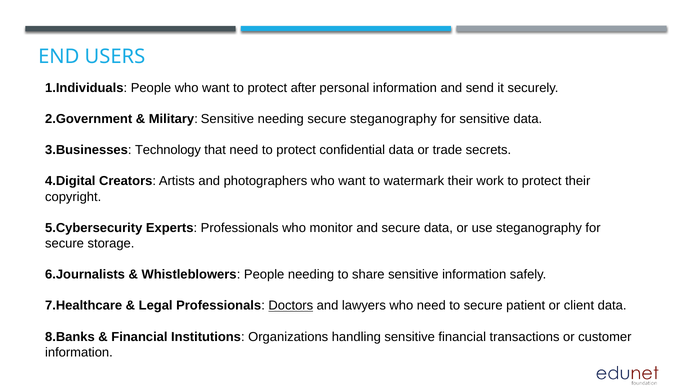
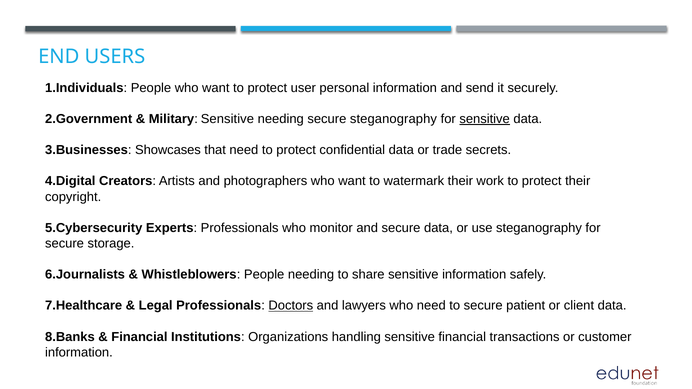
after: after -> user
sensitive at (485, 119) underline: none -> present
Technology: Technology -> Showcases
